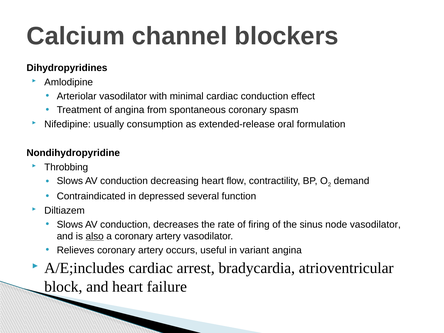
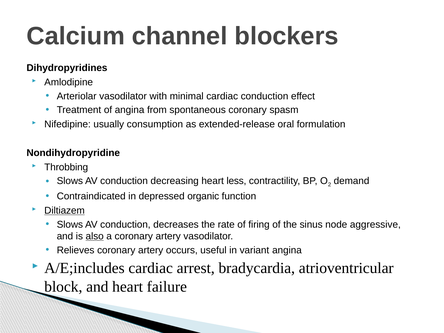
flow: flow -> less
several: several -> organic
Diltiazem underline: none -> present
node vasodilator: vasodilator -> aggressive
